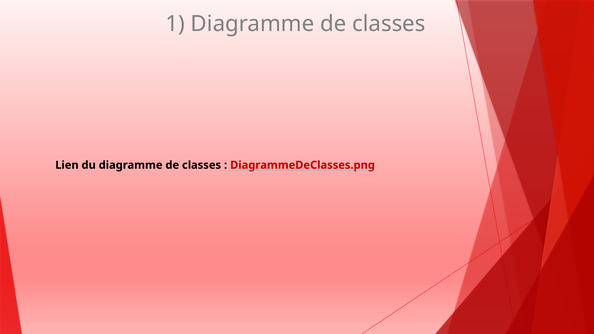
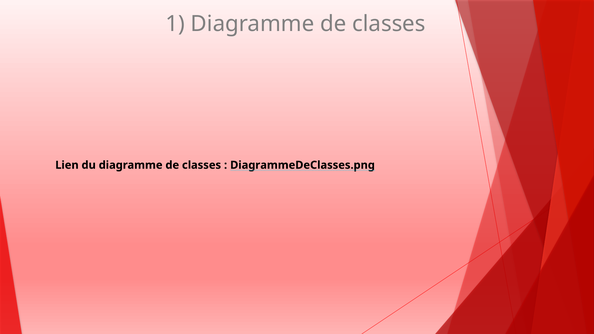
DiagrammeDeClasses.png colour: red -> black
